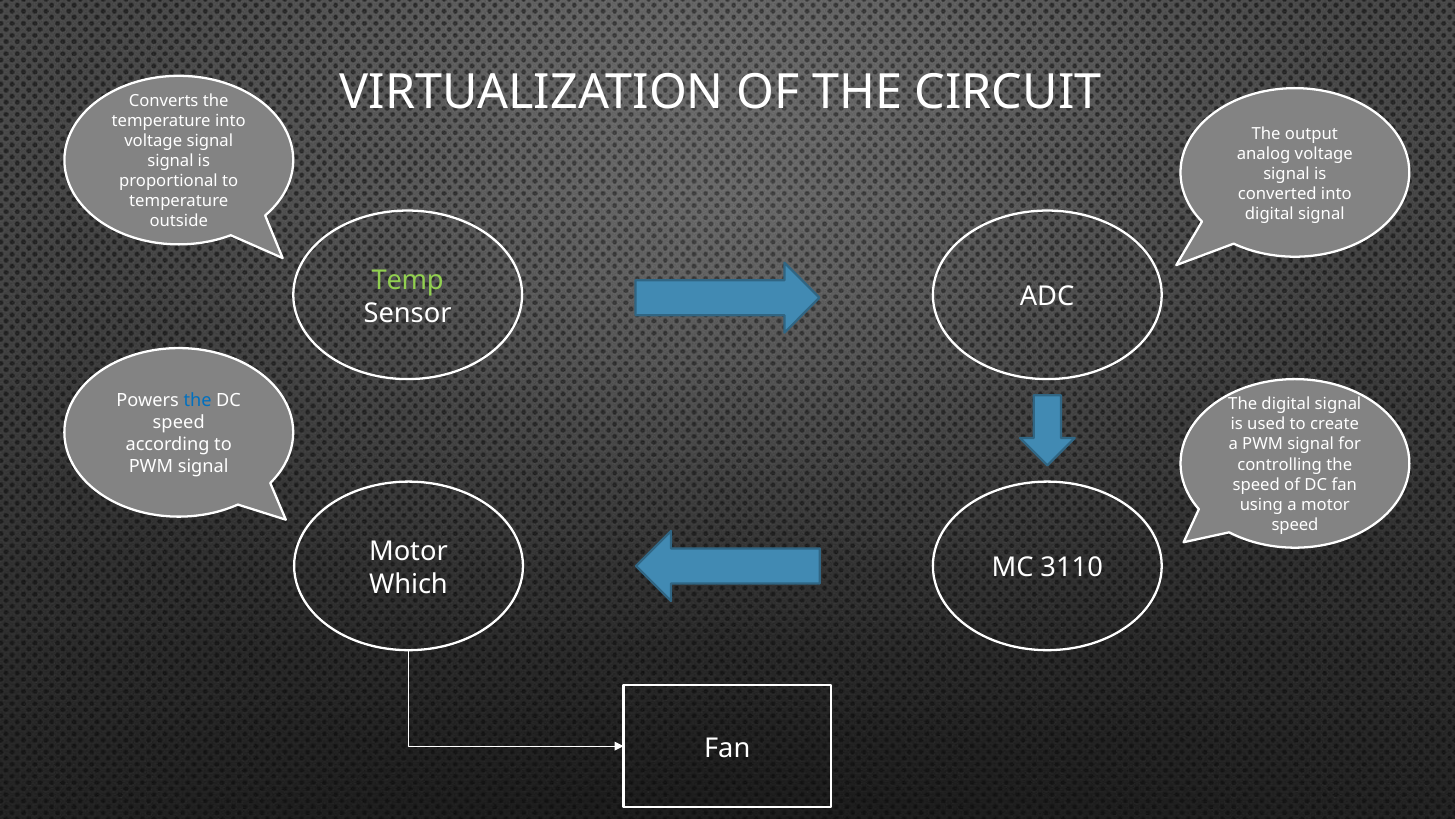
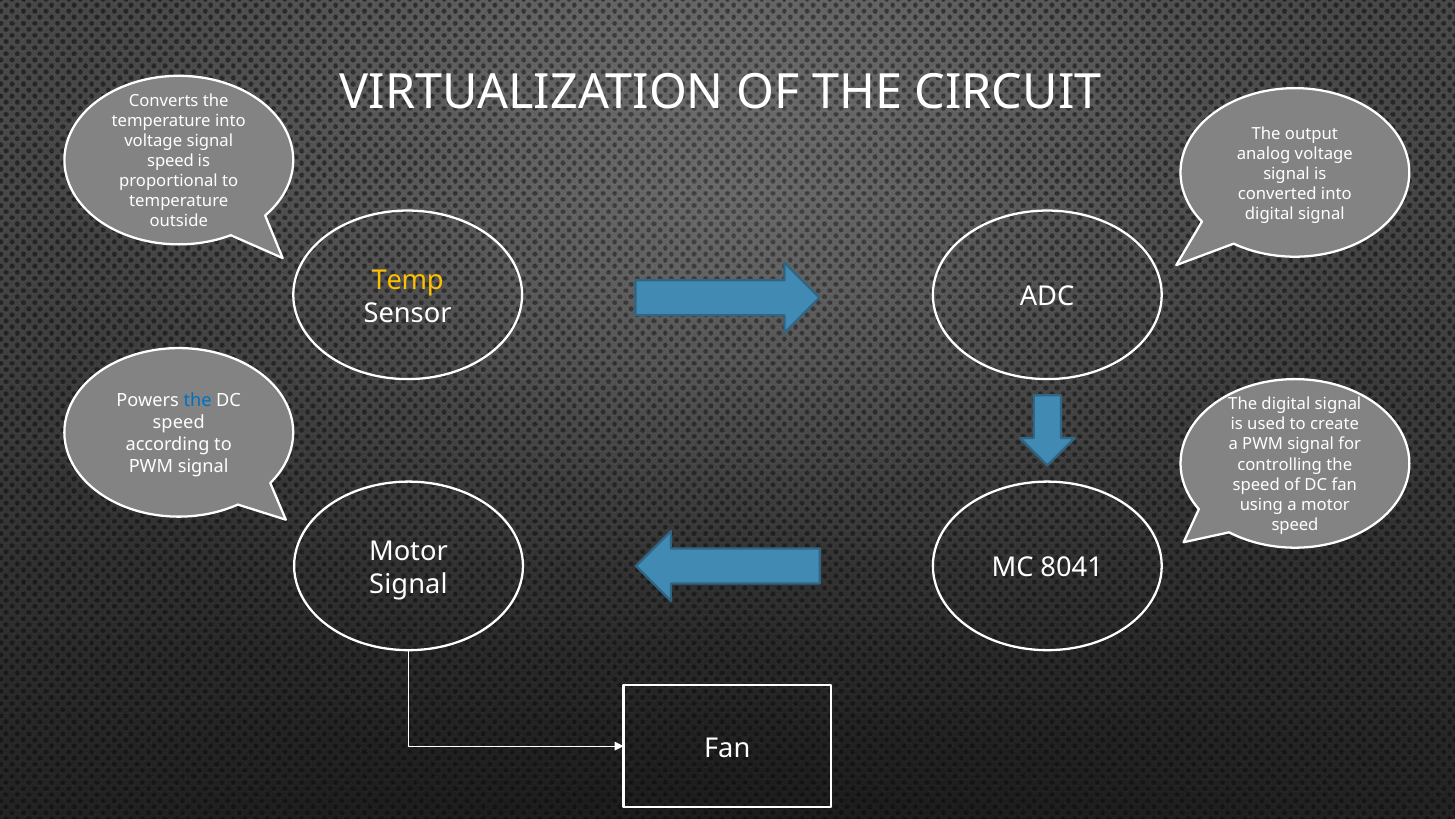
signal at (170, 161): signal -> speed
Temp colour: light green -> yellow
3110: 3110 -> 8041
Which at (409, 584): Which -> Signal
